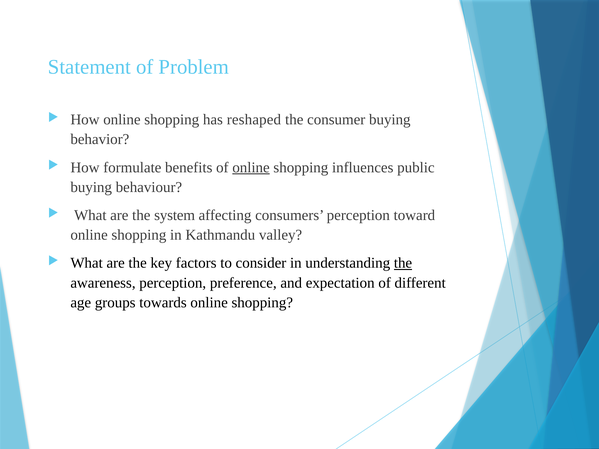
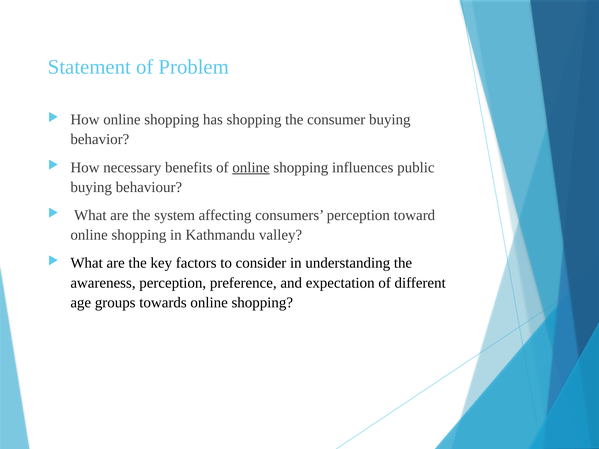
has reshaped: reshaped -> shopping
formulate: formulate -> necessary
the at (403, 263) underline: present -> none
